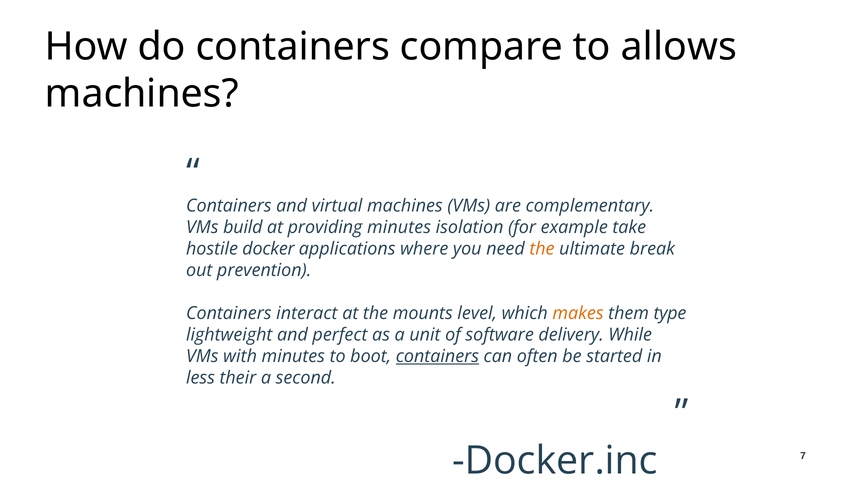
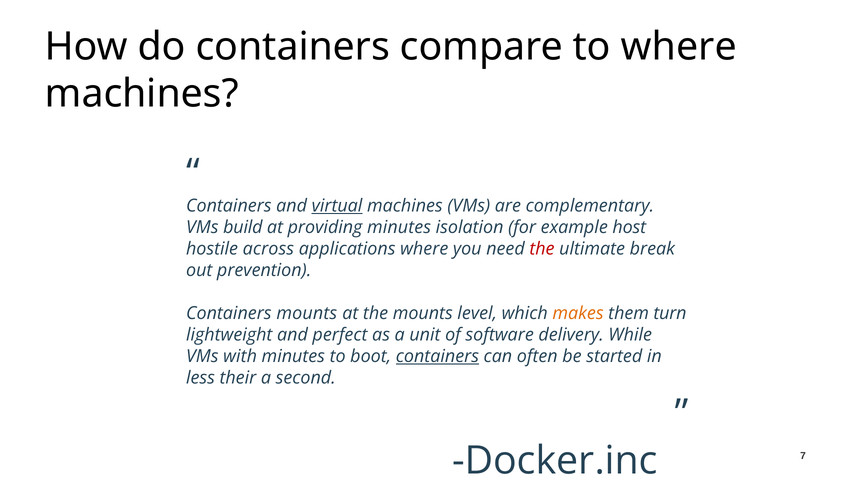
to allows: allows -> where
virtual underline: none -> present
take: take -> host
docker: docker -> across
the at (542, 249) colour: orange -> red
Containers interact: interact -> mounts
type: type -> turn
